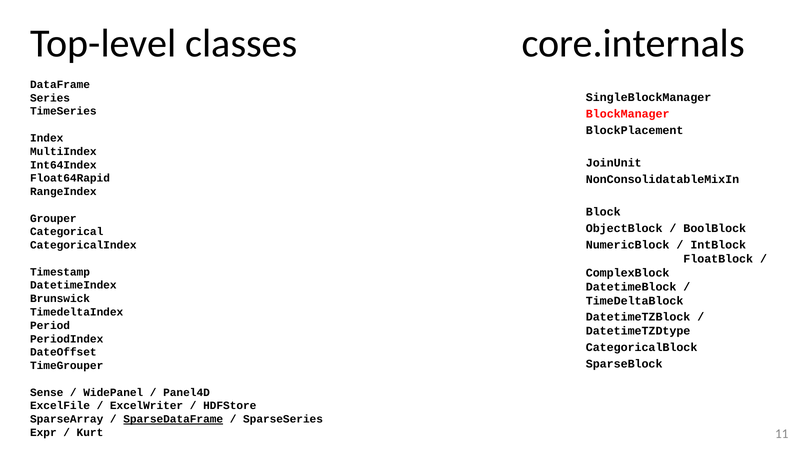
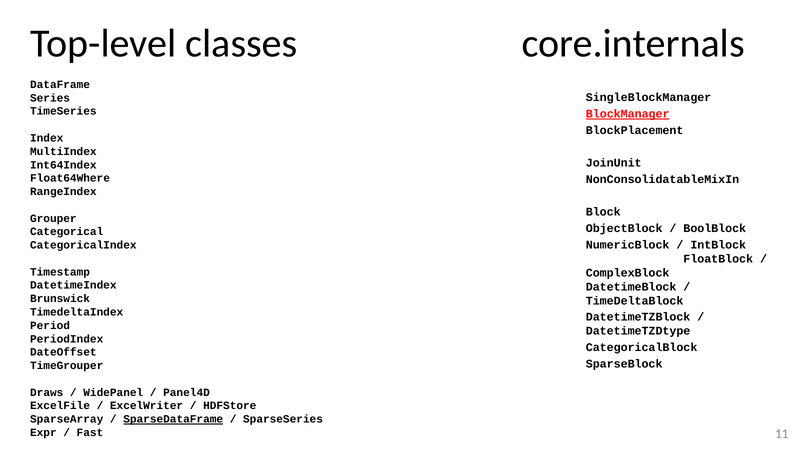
BlockManager underline: none -> present
Float64Rapid: Float64Rapid -> Float64Where
Sense: Sense -> Draws
Kurt: Kurt -> Fast
